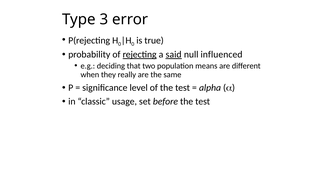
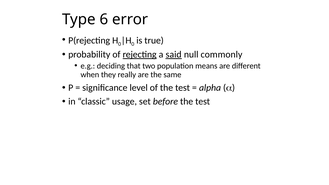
3: 3 -> 6
influenced: influenced -> commonly
